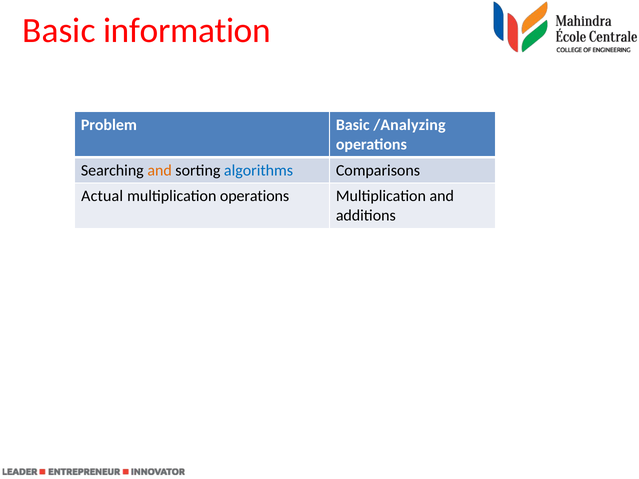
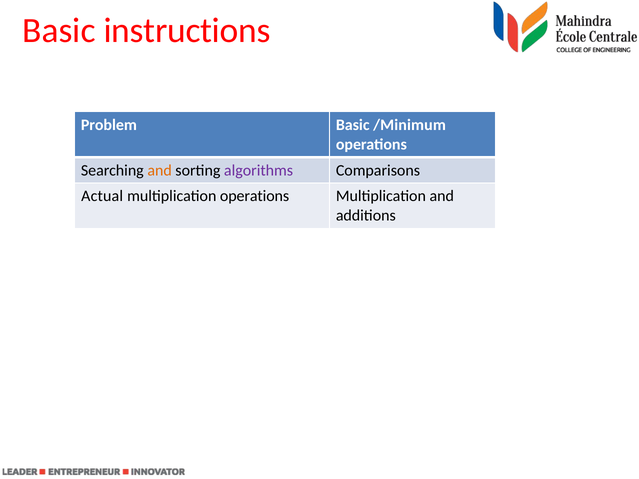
information: information -> instructions
/Analyzing: /Analyzing -> /Minimum
algorithms colour: blue -> purple
